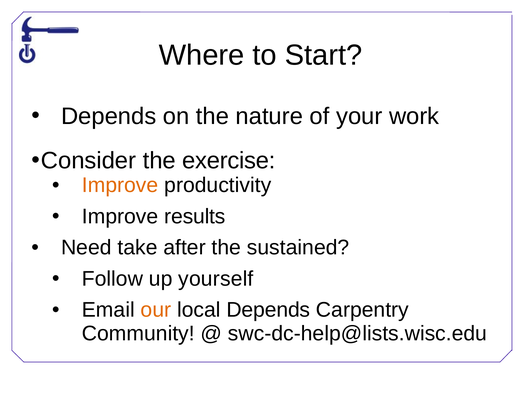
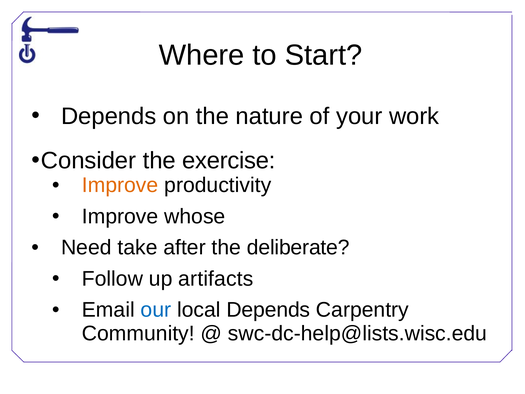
results: results -> whose
sustained: sustained -> deliberate
yourself: yourself -> artifacts
our colour: orange -> blue
